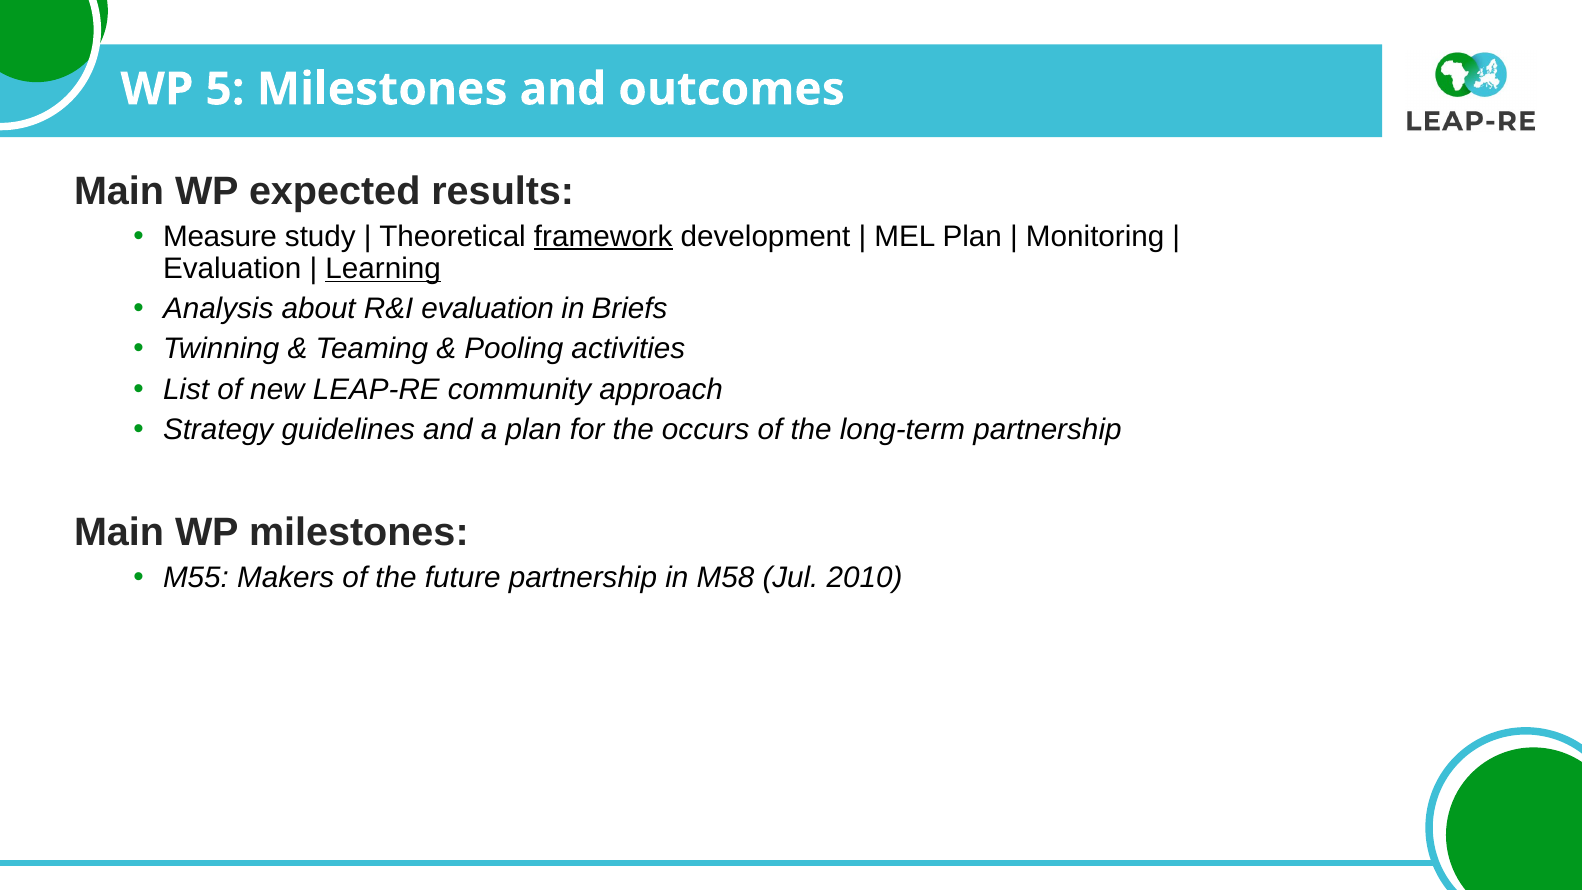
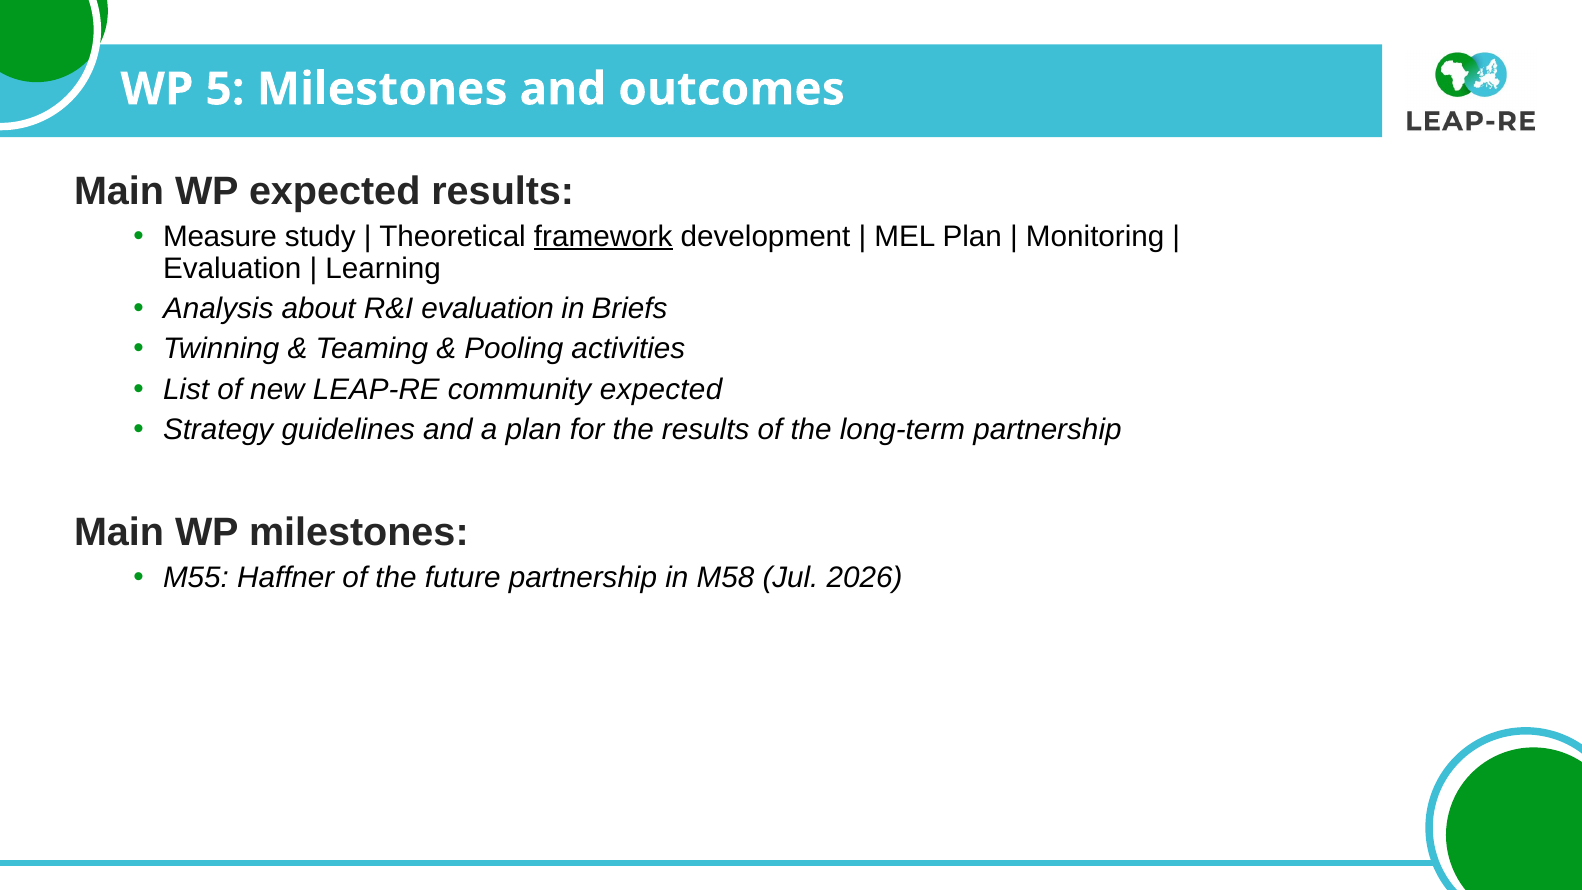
Learning underline: present -> none
community approach: approach -> expected
the occurs: occurs -> results
Makers: Makers -> Haffner
2010: 2010 -> 2026
